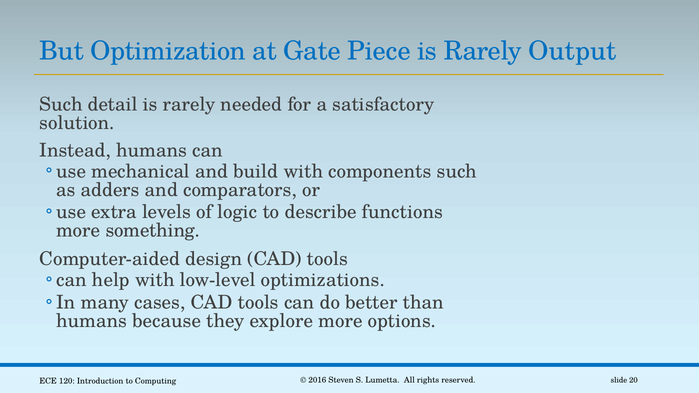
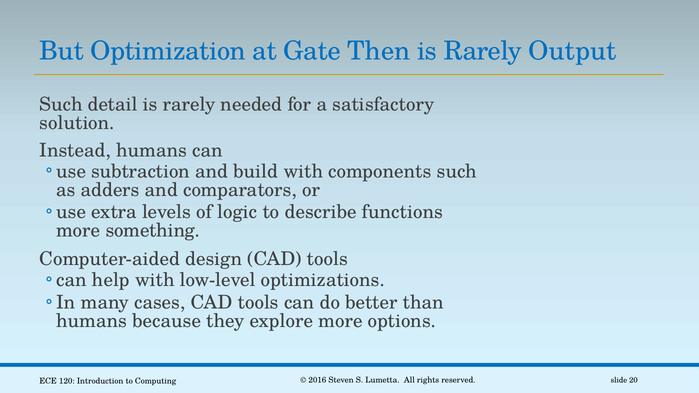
Piece: Piece -> Then
mechanical: mechanical -> subtraction
